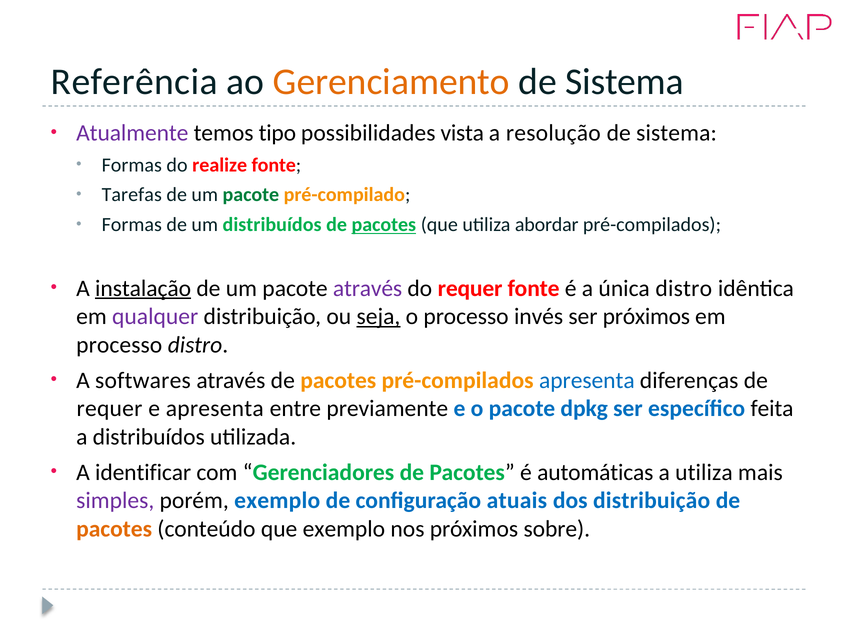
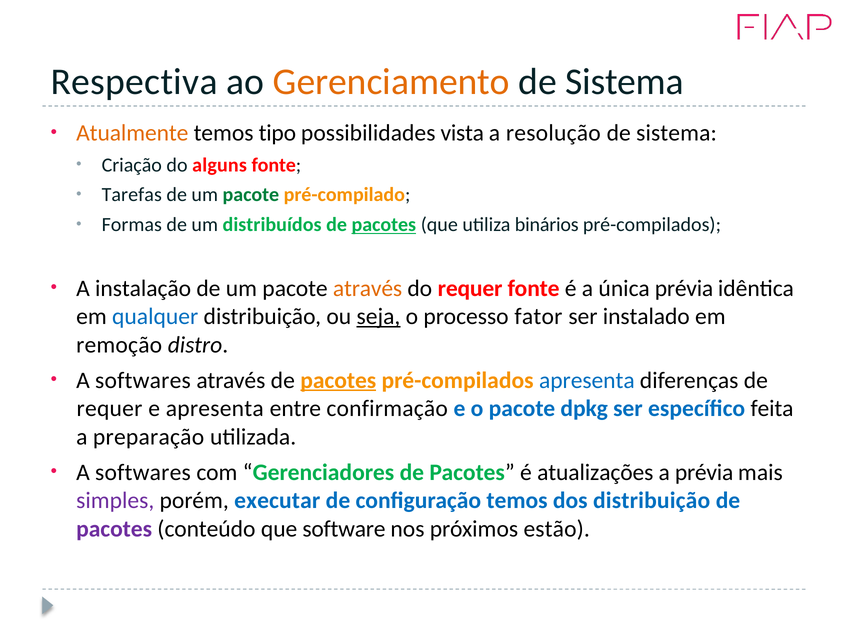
Referência: Referência -> Respectiva
Atualmente colour: purple -> orange
Formas at (132, 165): Formas -> Criação
realize: realize -> alguns
abordar: abordar -> binários
instalação underline: present -> none
através at (368, 288) colour: purple -> orange
única distro: distro -> prévia
qualquer colour: purple -> blue
invés: invés -> fator
ser próximos: próximos -> instalado
processo at (119, 345): processo -> remoção
pacotes at (338, 380) underline: none -> present
previamente: previamente -> confirmação
a distribuídos: distribuídos -> preparação
identificar at (143, 472): identificar -> softwares
automáticas: automáticas -> atualizações
a utiliza: utiliza -> prévia
porém exemplo: exemplo -> executar
configuração atuais: atuais -> temos
pacotes at (114, 529) colour: orange -> purple
que exemplo: exemplo -> software
sobre: sobre -> estão
